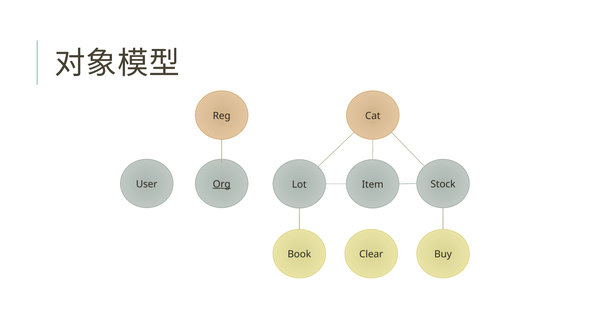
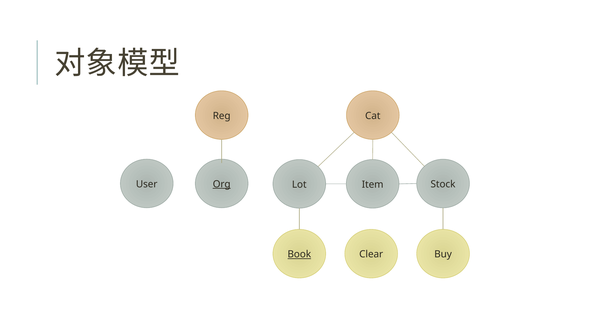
Book underline: none -> present
